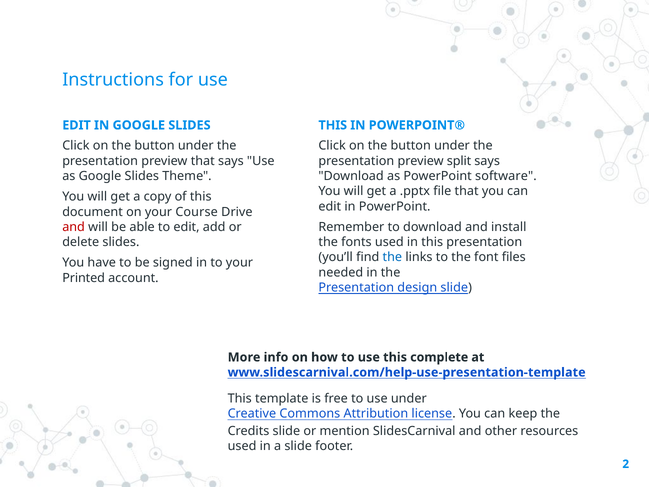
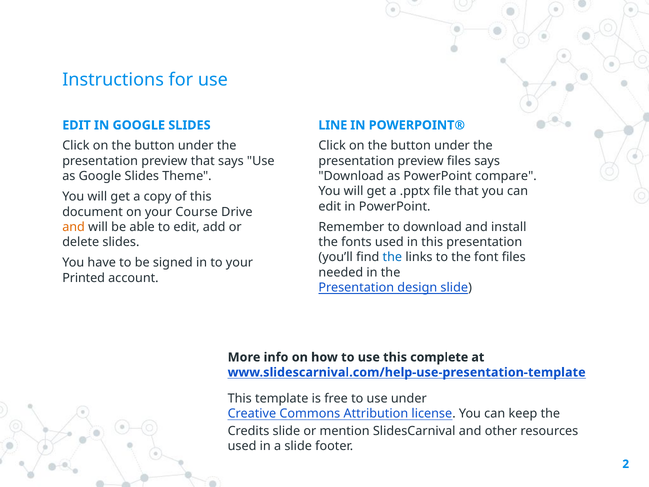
THIS at (333, 125): THIS -> LINE
preview split: split -> files
software: software -> compare
and at (74, 227) colour: red -> orange
